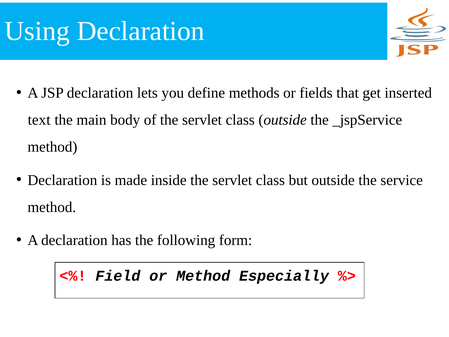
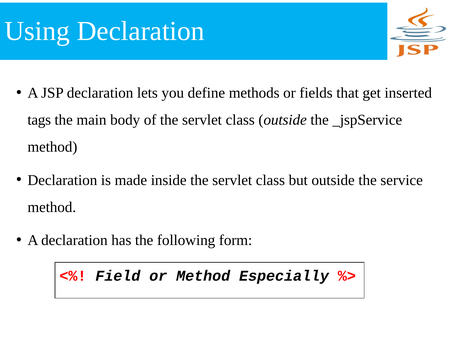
text: text -> tags
